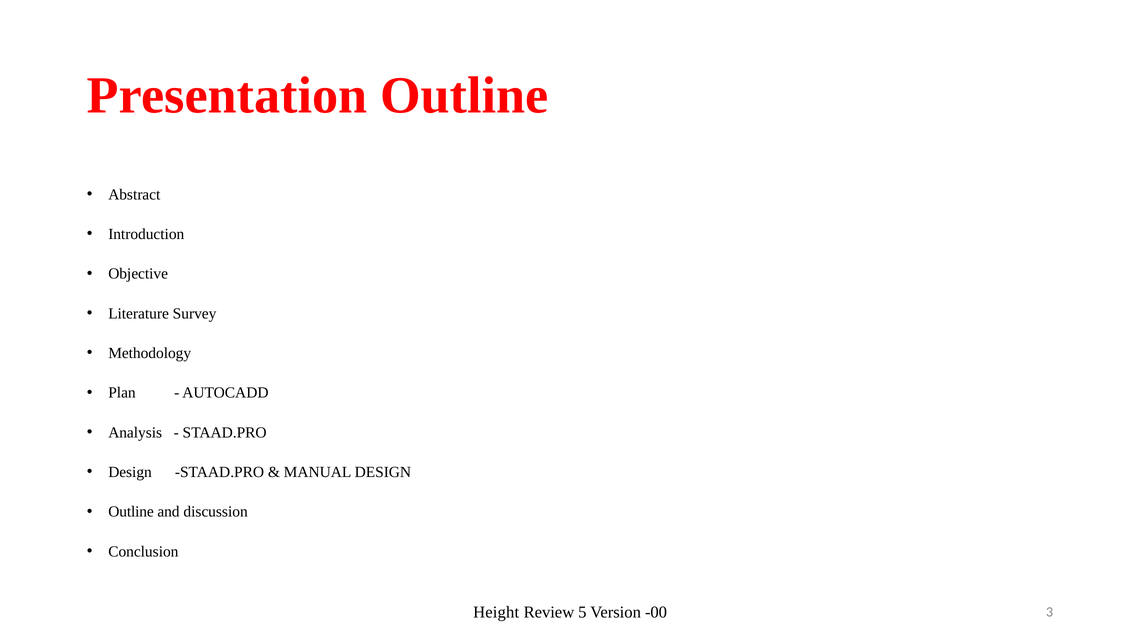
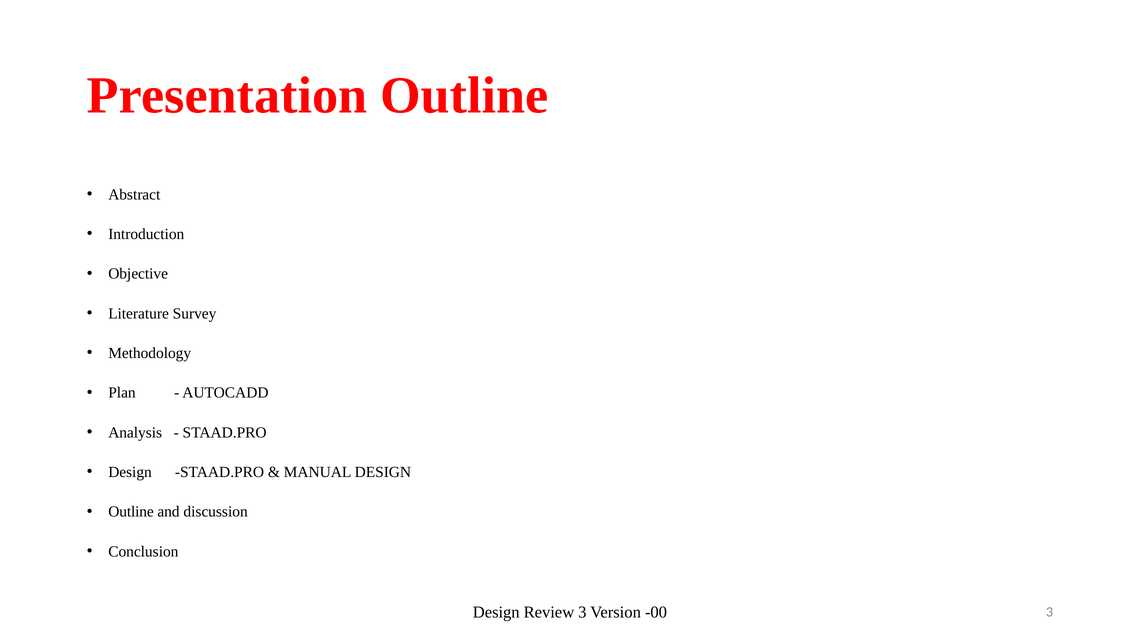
Height at (496, 613): Height -> Design
Review 5: 5 -> 3
